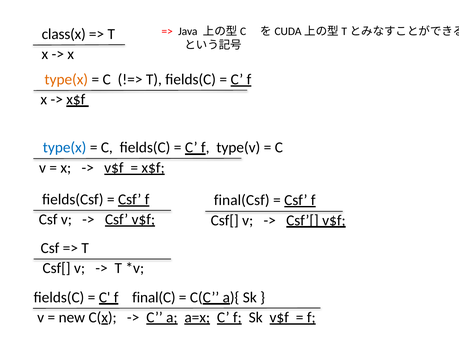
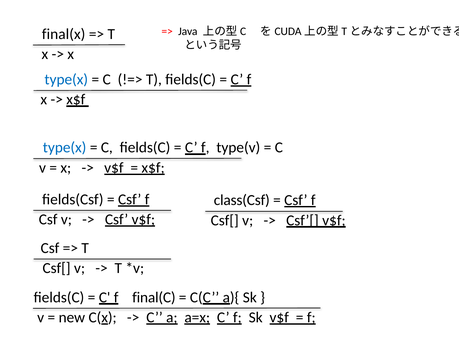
class(x: class(x -> final(x
type(x at (66, 80) colour: orange -> blue
final(Csf: final(Csf -> class(Csf
